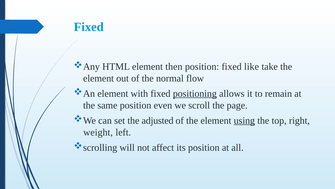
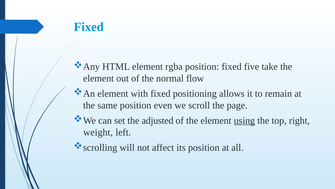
then: then -> rgba
like: like -> five
positioning underline: present -> none
